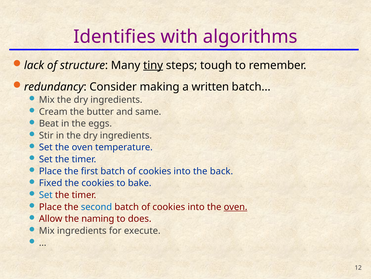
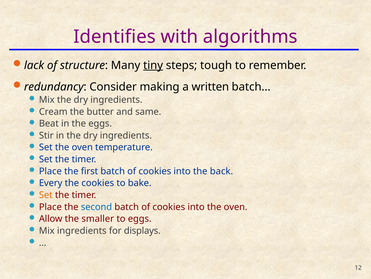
Fixed: Fixed -> Every
Set at (46, 195) colour: blue -> orange
oven at (236, 206) underline: present -> none
naming: naming -> smaller
to does: does -> eggs
execute: execute -> displays
